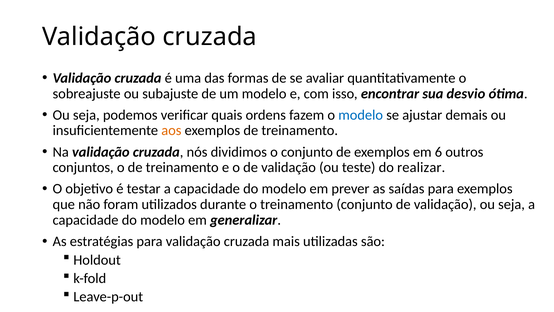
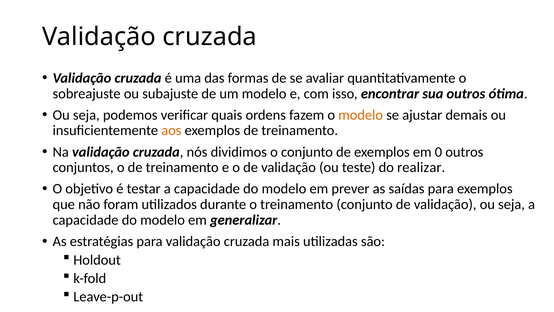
sua desvio: desvio -> outros
modelo at (361, 115) colour: blue -> orange
6: 6 -> 0
